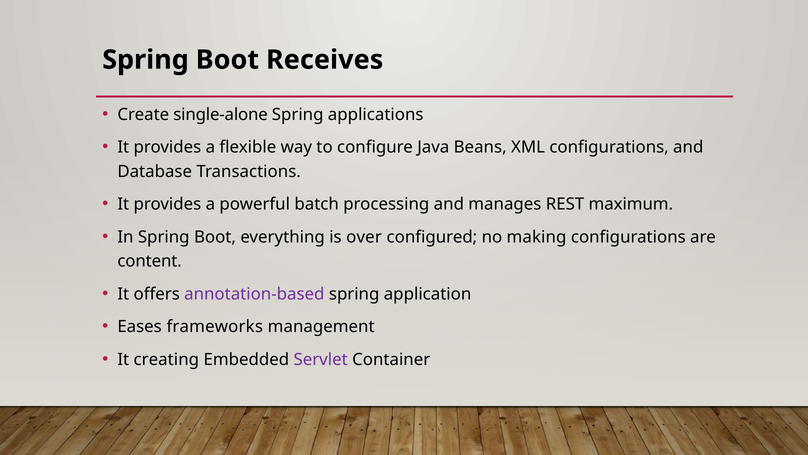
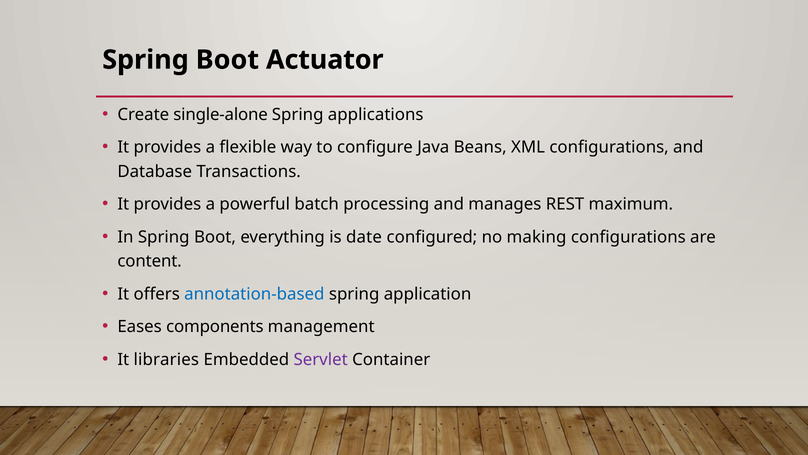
Receives: Receives -> Actuator
over: over -> date
annotation-based colour: purple -> blue
frameworks: frameworks -> components
creating: creating -> libraries
